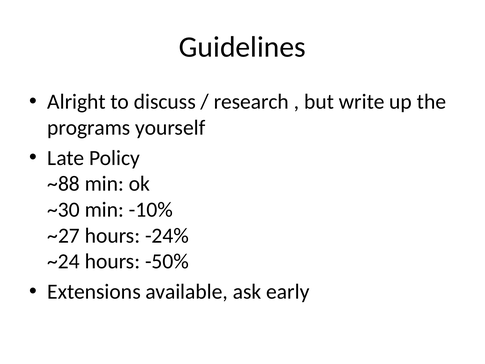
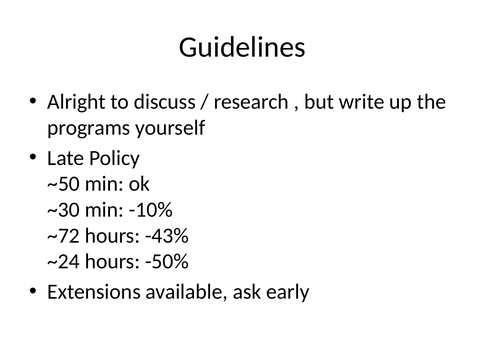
~88: ~88 -> ~50
~27: ~27 -> ~72
-24%: -24% -> -43%
